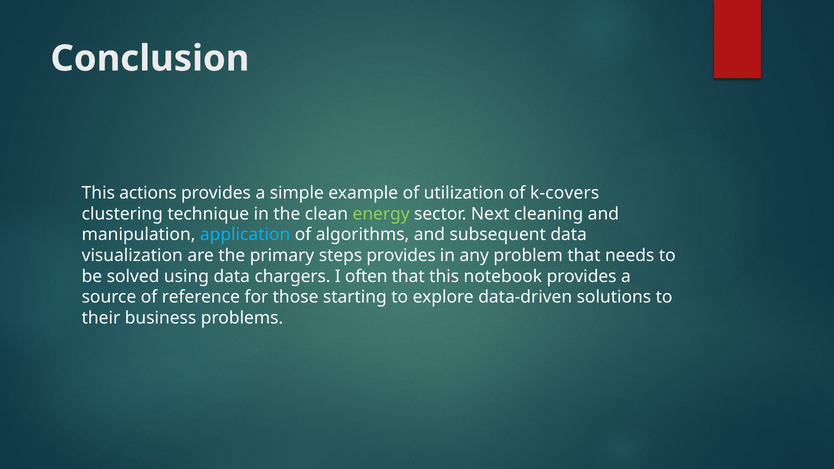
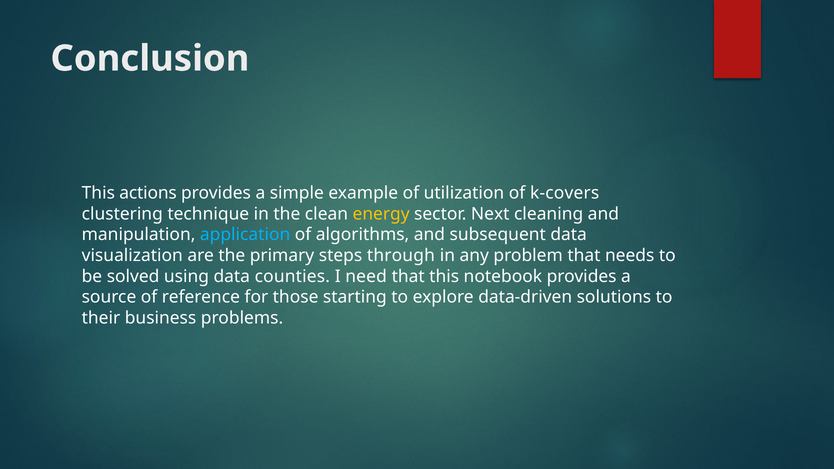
energy colour: light green -> yellow
steps provides: provides -> through
chargers: chargers -> counties
often: often -> need
